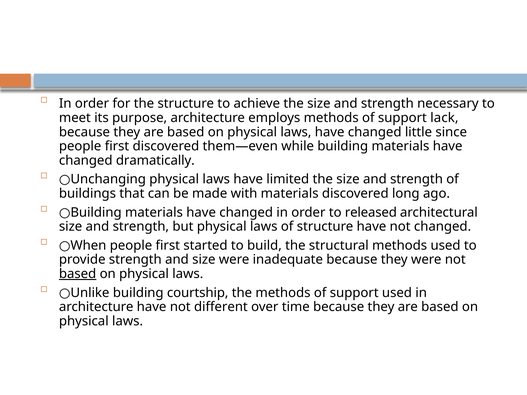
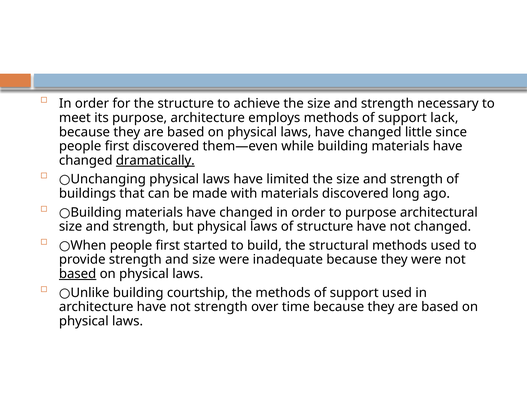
dramatically underline: none -> present
to released: released -> purpose
not different: different -> strength
